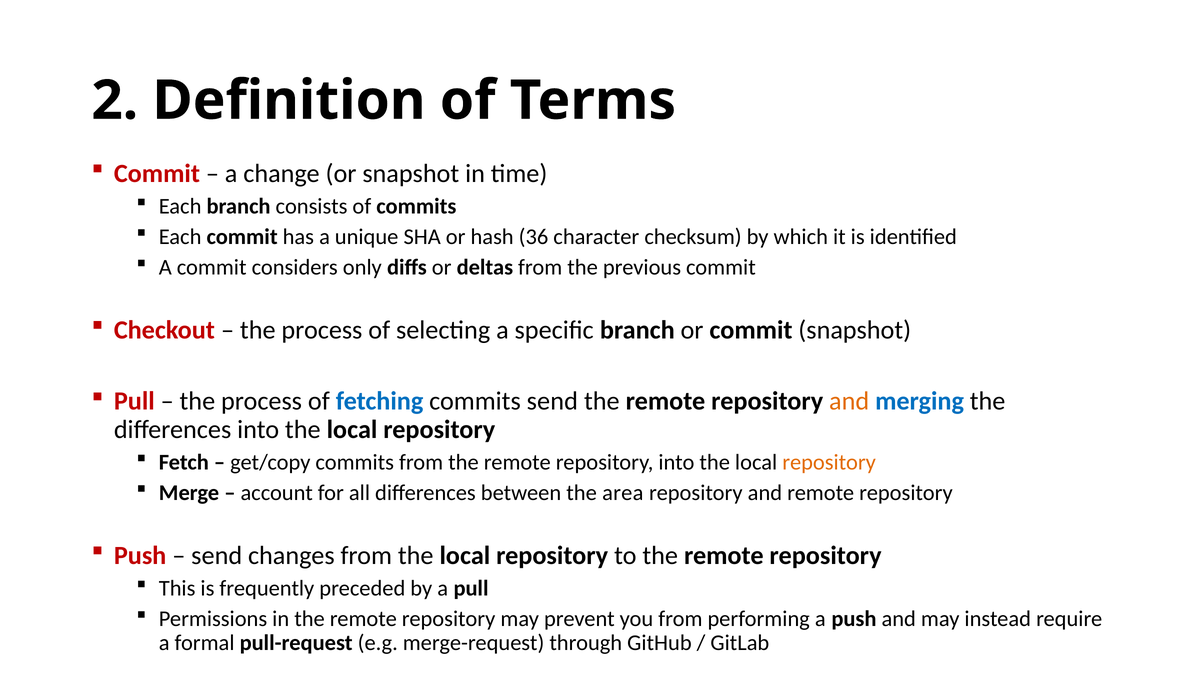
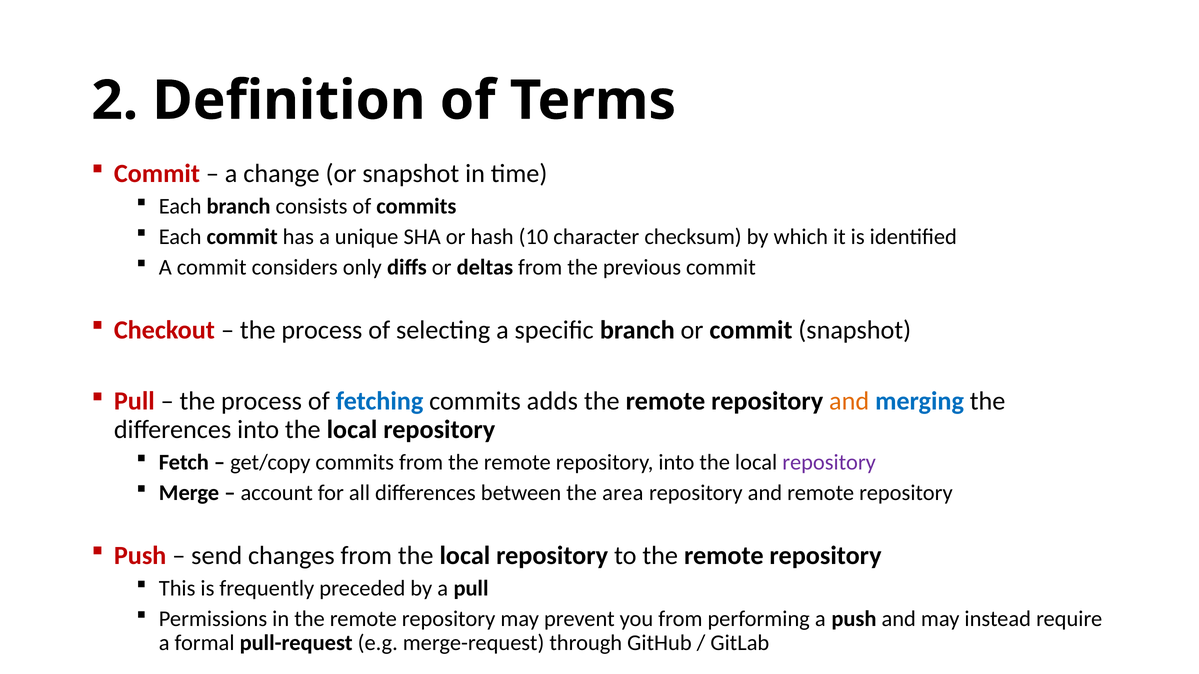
36: 36 -> 10
commits send: send -> adds
repository at (829, 462) colour: orange -> purple
